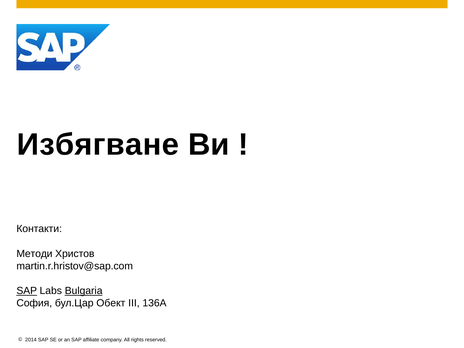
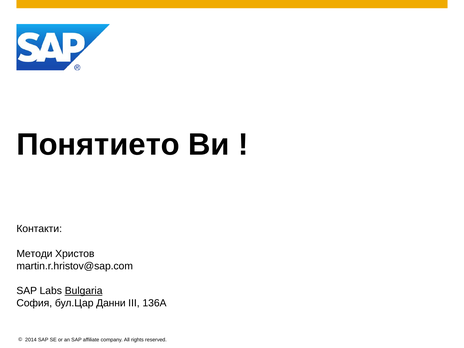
Избягване: Избягване -> Понятието
SAP at (27, 291) underline: present -> none
Обект: Обект -> Данни
